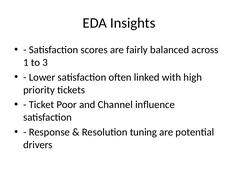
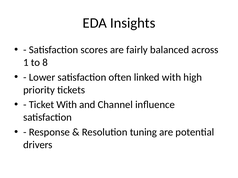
3: 3 -> 8
Ticket Poor: Poor -> With
